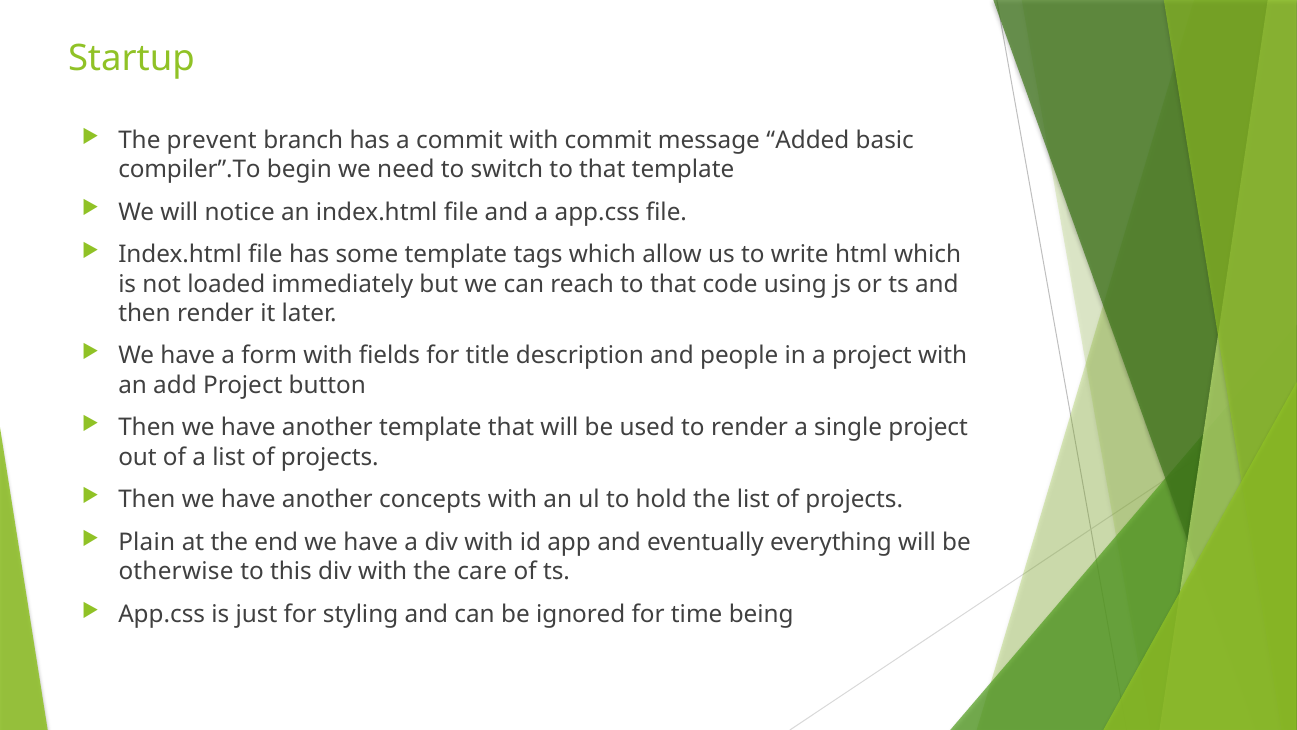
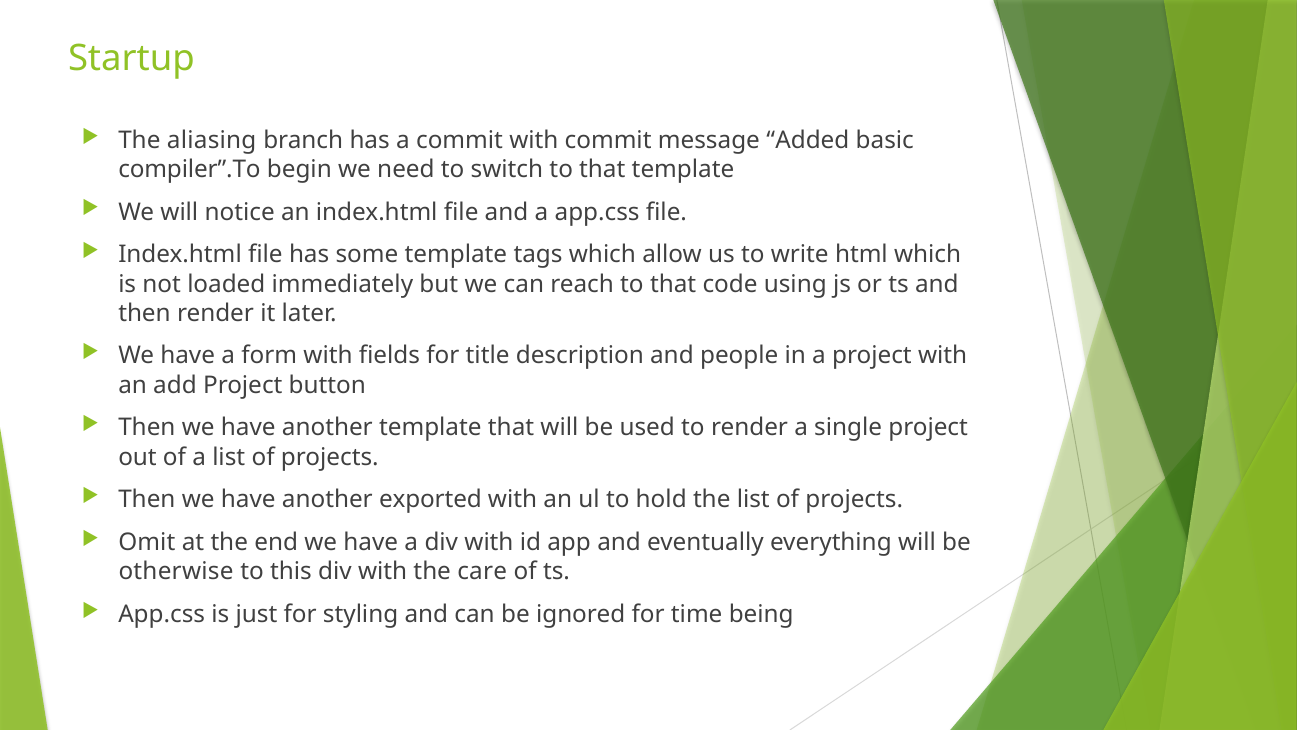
prevent: prevent -> aliasing
concepts: concepts -> exported
Plain: Plain -> Omit
